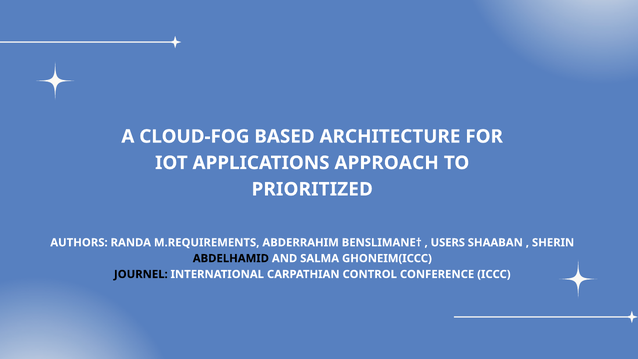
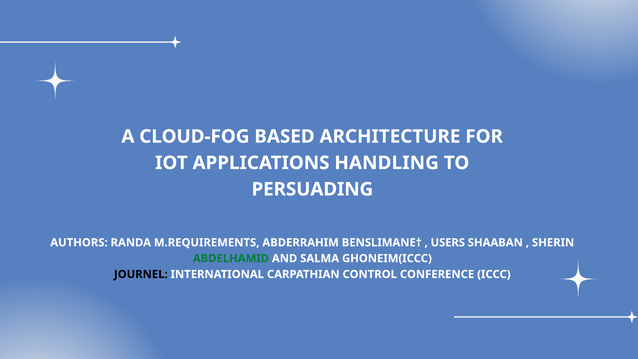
APPROACH: APPROACH -> HANDLING
PRIORITIZED: PRIORITIZED -> PERSUADING
ABDELHAMID colour: black -> green
